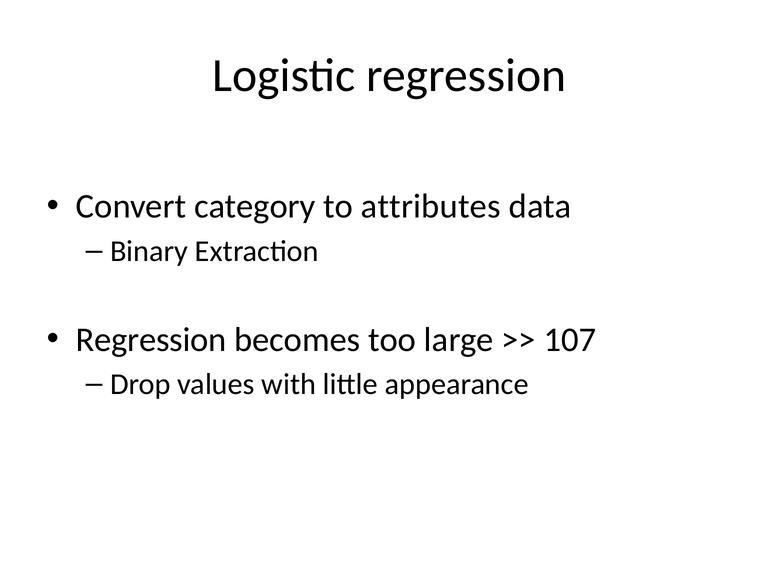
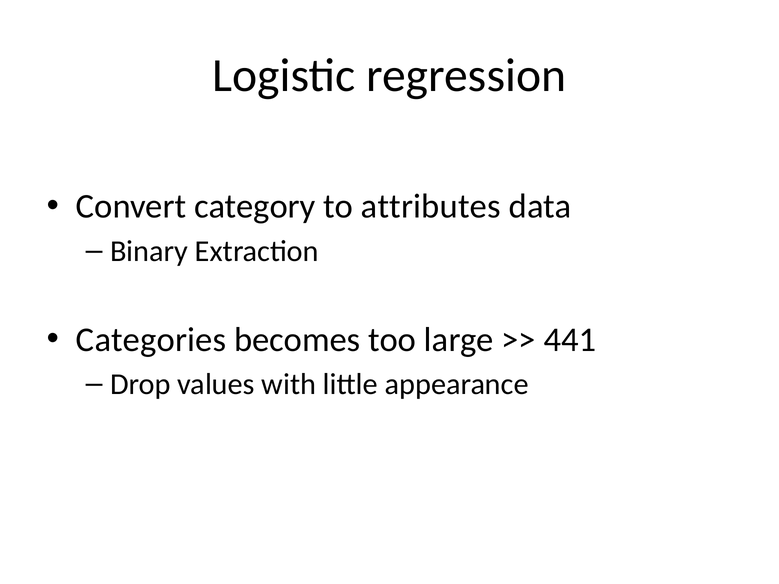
Regression at (151, 340): Regression -> Categories
107: 107 -> 441
